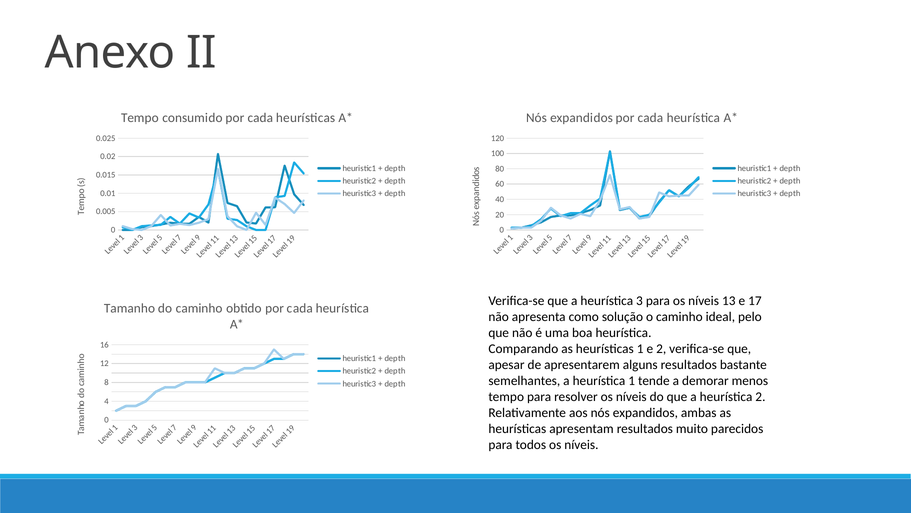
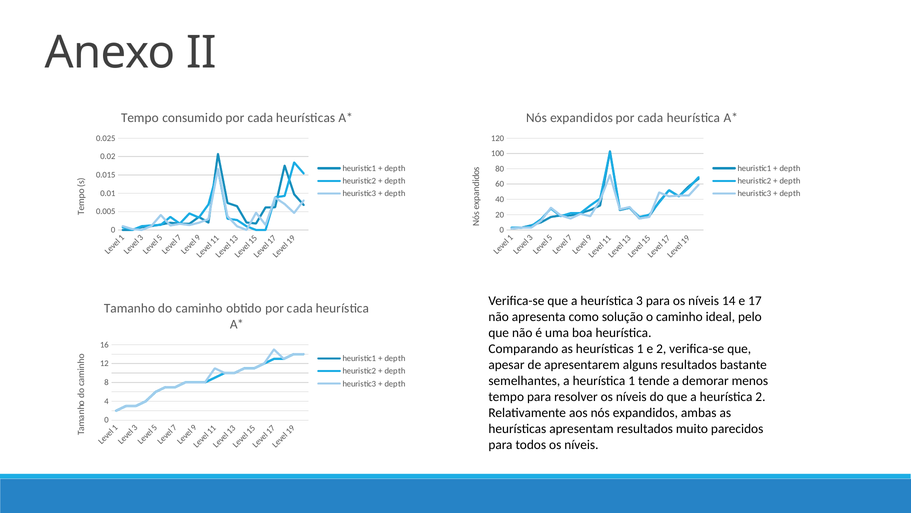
13: 13 -> 14
